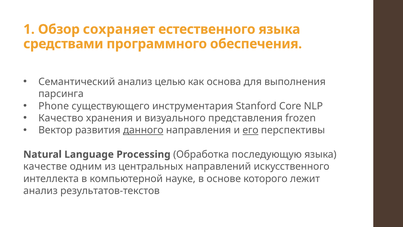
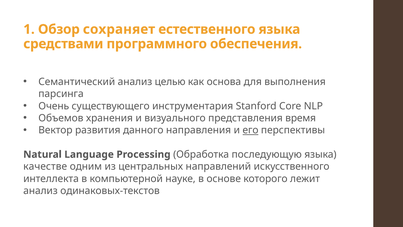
Phone: Phone -> Очень
Качество: Качество -> Объемов
frozen: frozen -> время
данного underline: present -> none
результатов-текстов: результатов-текстов -> одинаковых-текстов
